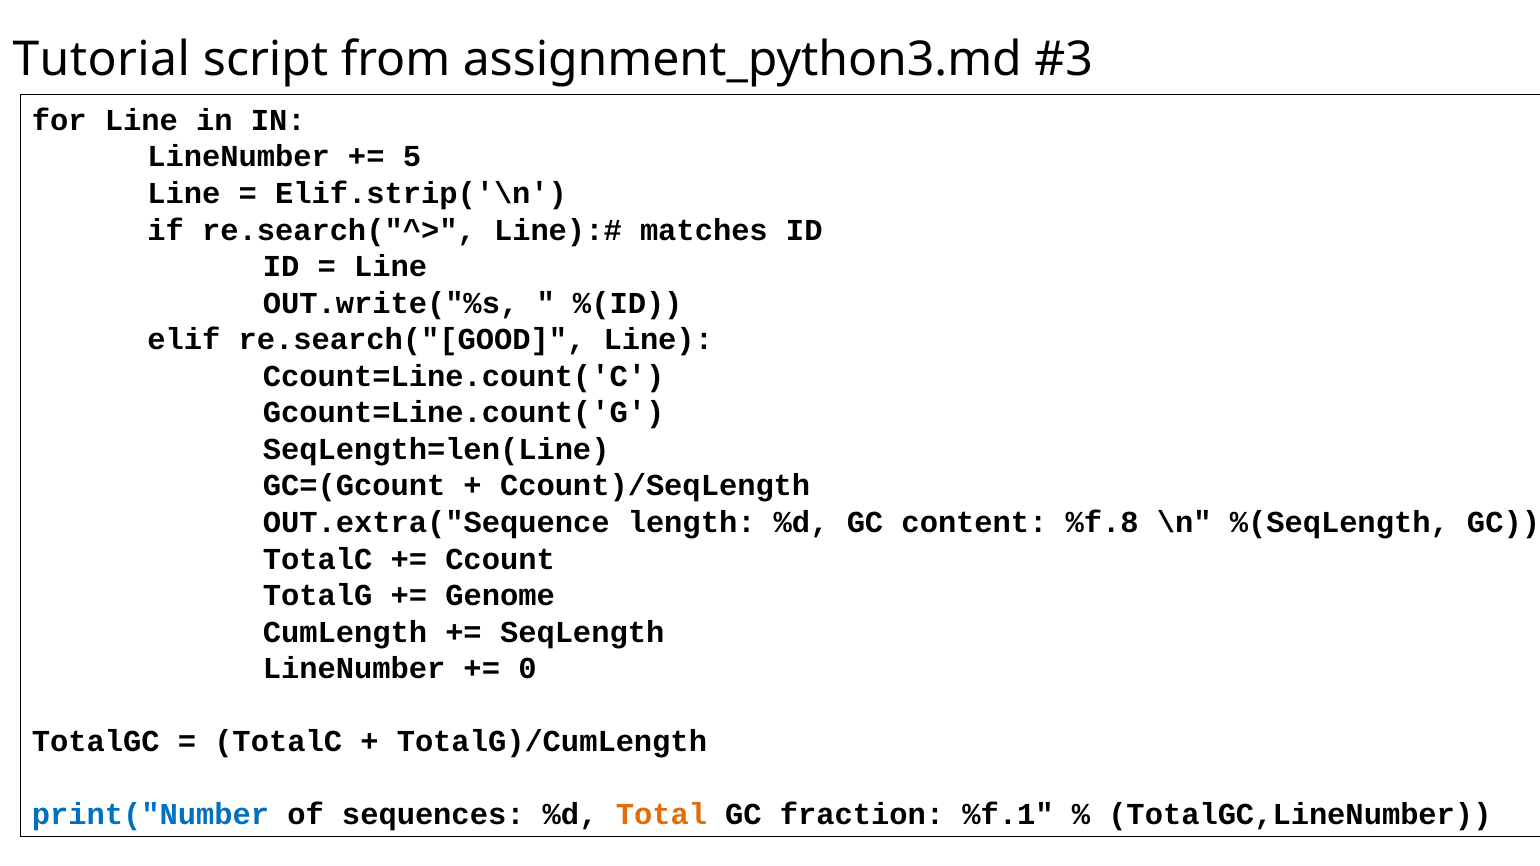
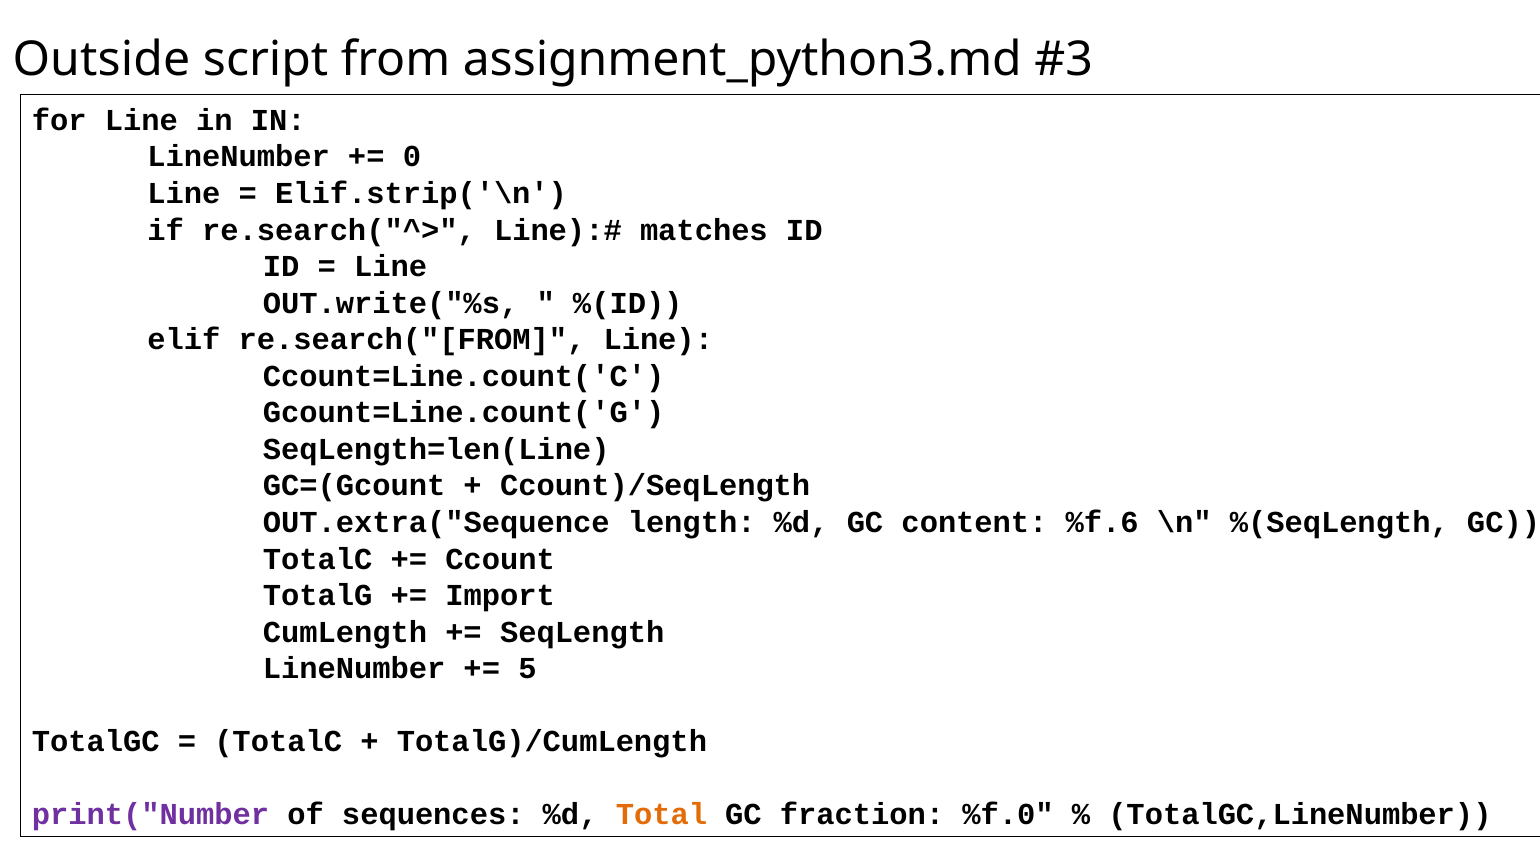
Tutorial: Tutorial -> Outside
5: 5 -> 0
re.search("[GOOD: re.search("[GOOD -> re.search("[FROM
%f.8: %f.8 -> %f.6
Genome: Genome -> Import
0: 0 -> 5
print("Number colour: blue -> purple
%f.1: %f.1 -> %f.0
